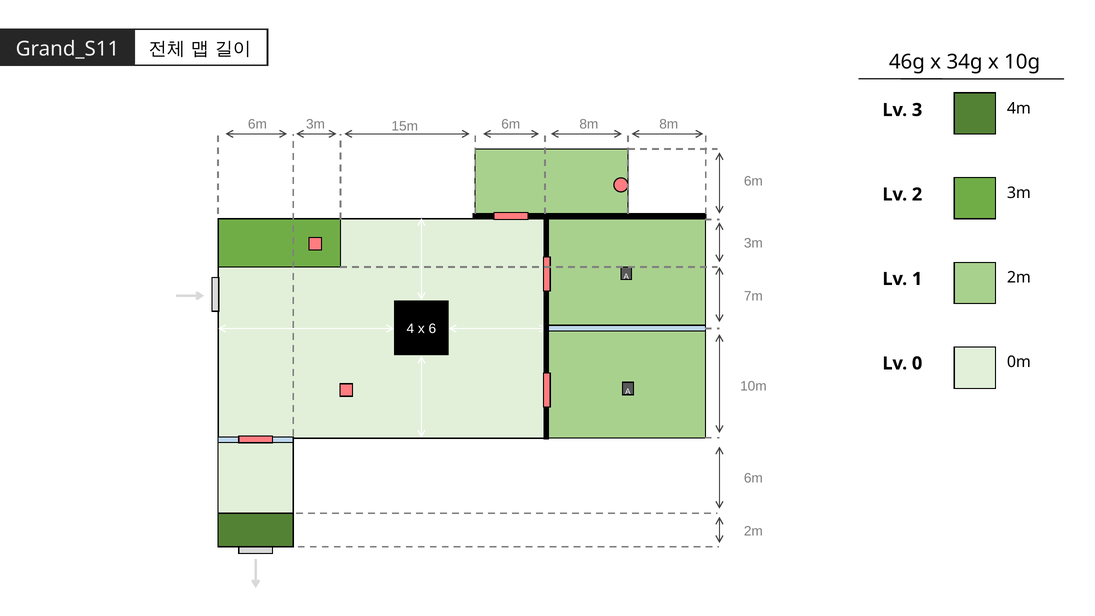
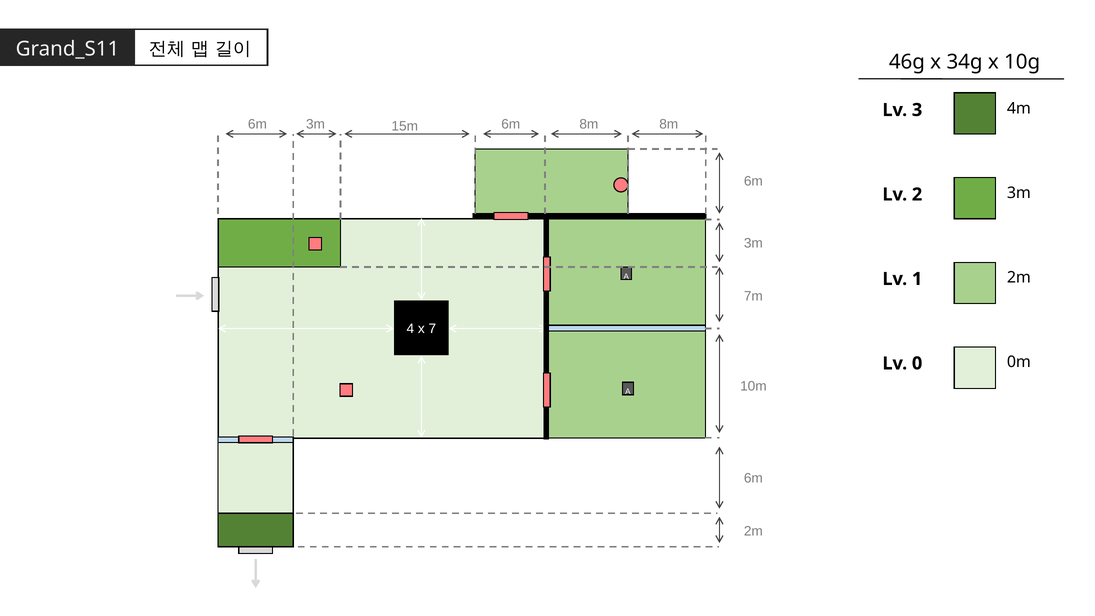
6: 6 -> 7
